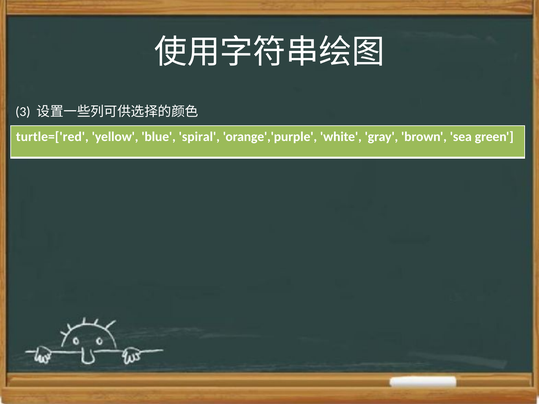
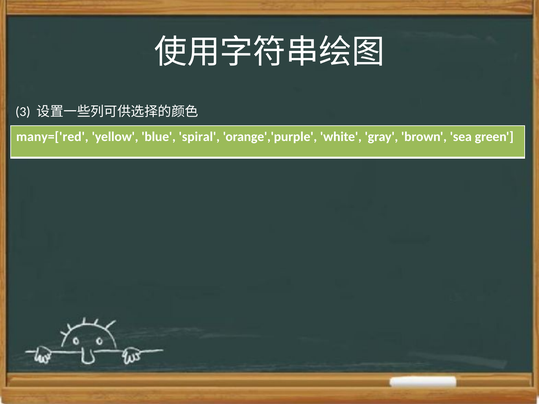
turtle=['red: turtle=['red -> many=['red
